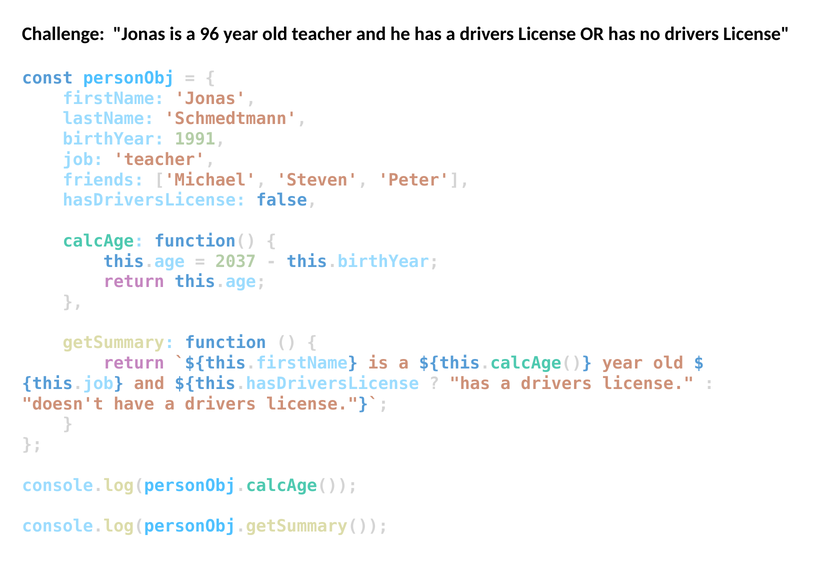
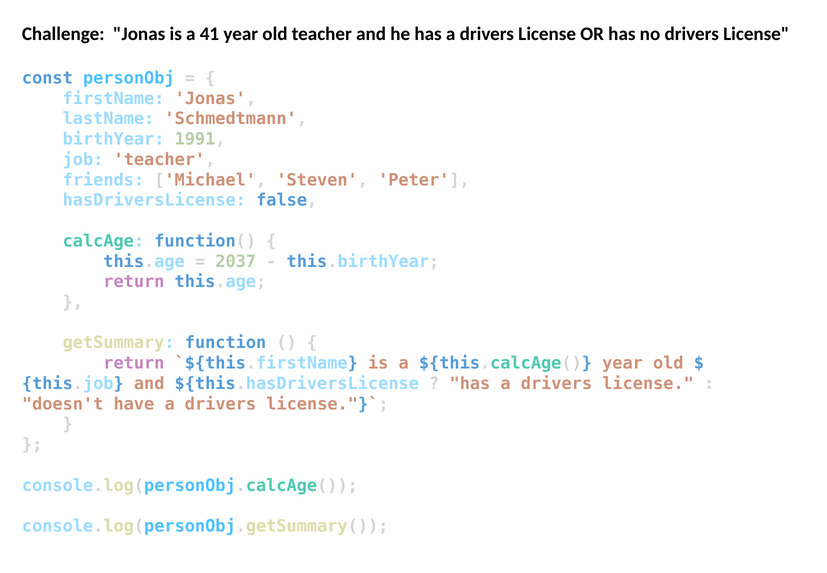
96: 96 -> 41
